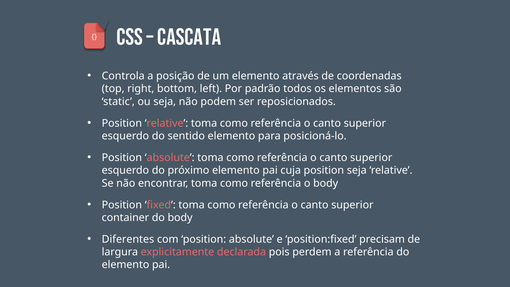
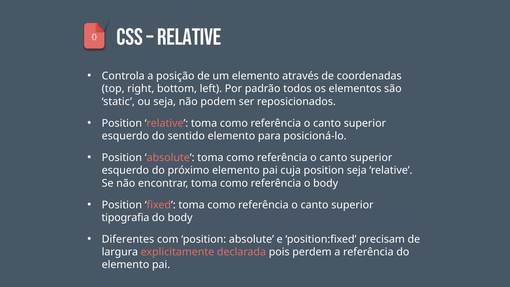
CASCATA at (189, 37): CASCATA -> RELATIVE
container: container -> tipografia
